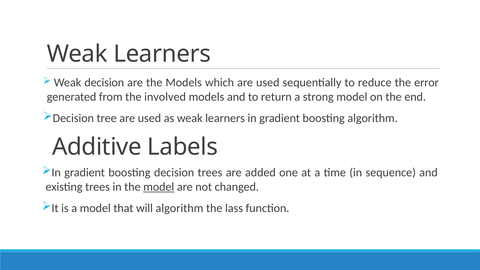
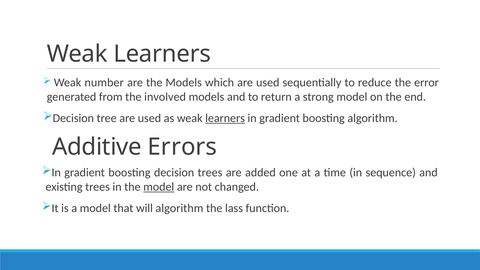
Weak decision: decision -> number
learners at (225, 118) underline: none -> present
Labels: Labels -> Errors
